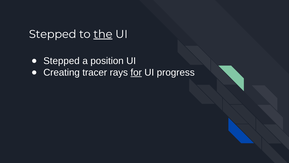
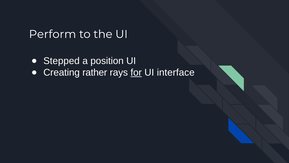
Stepped at (53, 34): Stepped -> Perform
the underline: present -> none
tracer: tracer -> rather
progress: progress -> interface
